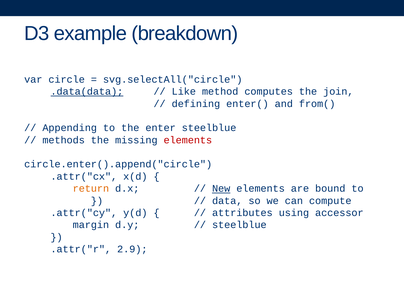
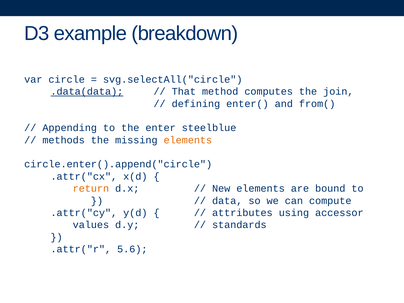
Like: Like -> That
elements at (188, 140) colour: red -> orange
New underline: present -> none
margin: margin -> values
steelblue at (239, 225): steelblue -> standards
2.9: 2.9 -> 5.6
